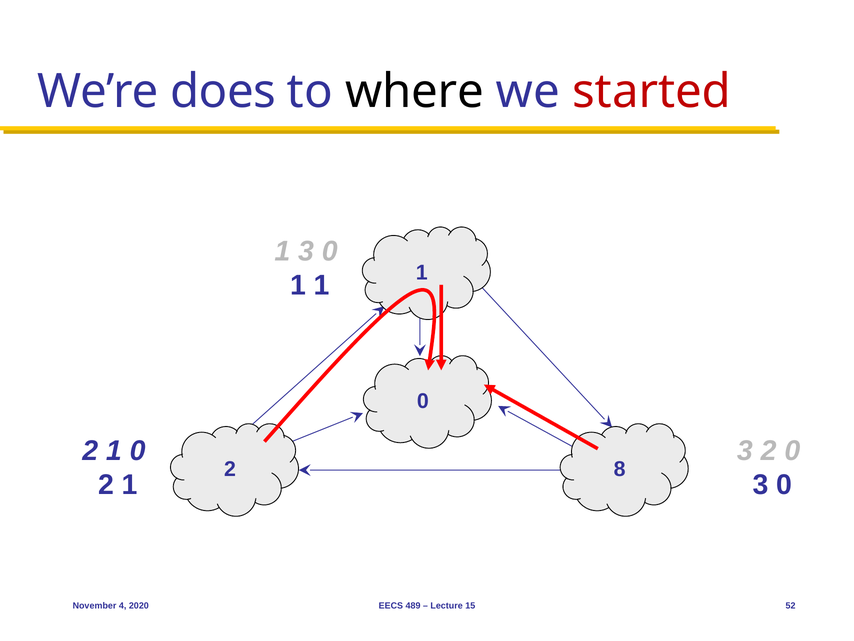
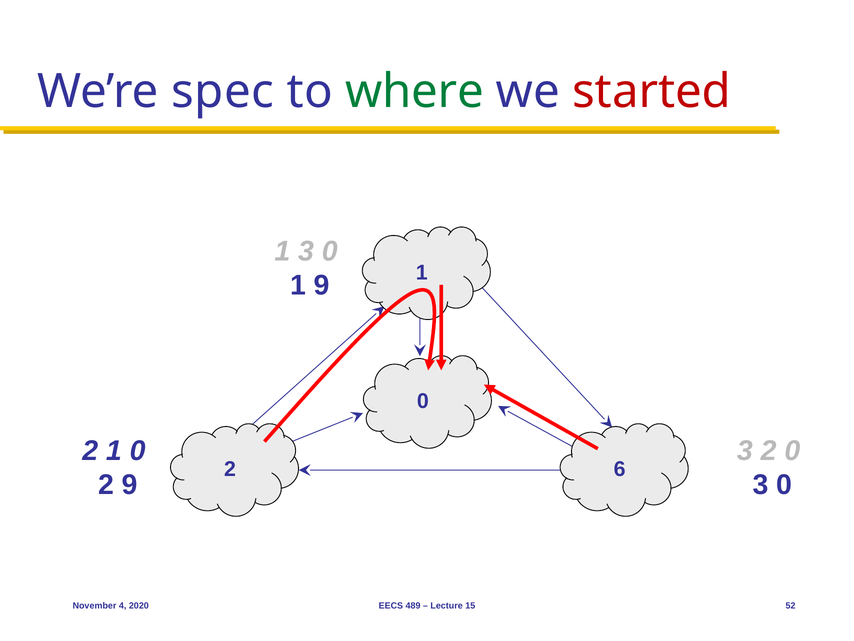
does: does -> spec
where colour: black -> green
1 1: 1 -> 9
8: 8 -> 6
1 at (130, 484): 1 -> 9
